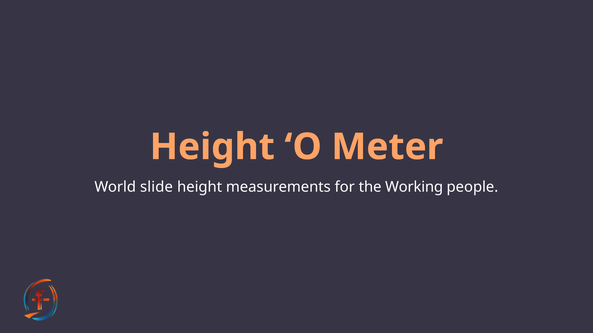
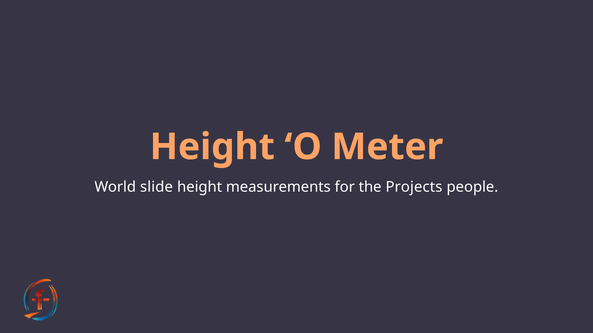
Working: Working -> Projects
